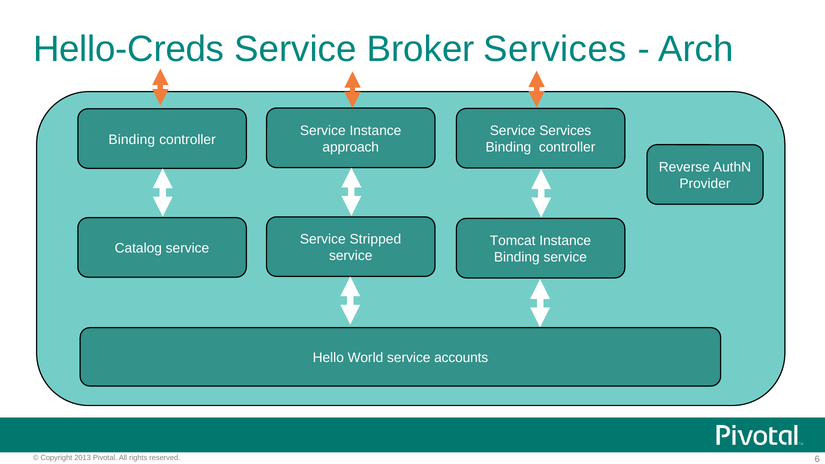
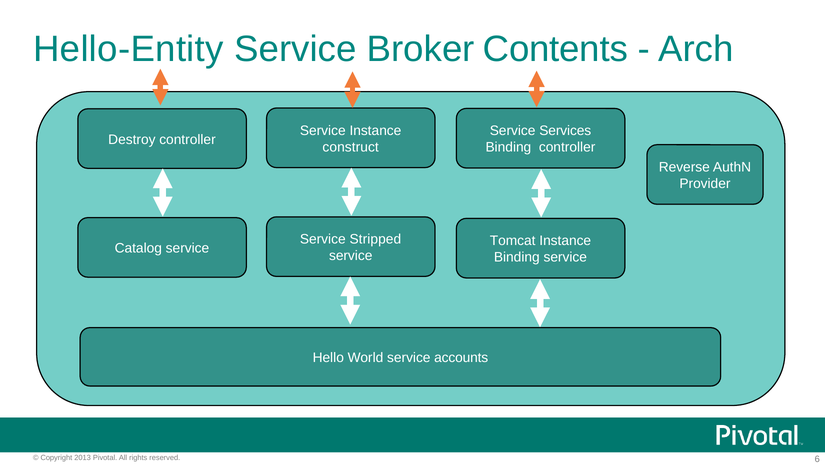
Hello-Creds: Hello-Creds -> Hello-Entity
Broker Services: Services -> Contents
Binding at (132, 140): Binding -> Destroy
approach: approach -> construct
